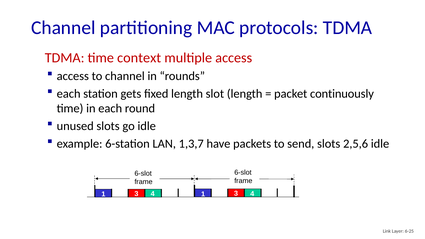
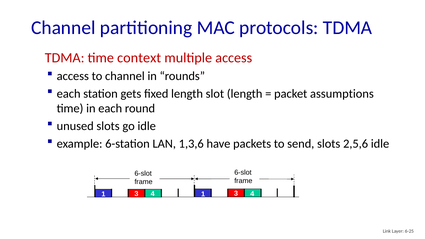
continuously: continuously -> assumptions
1,3,7: 1,3,7 -> 1,3,6
